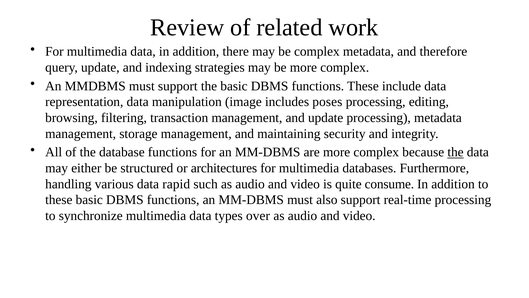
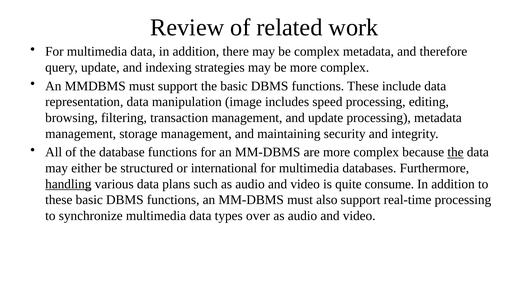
poses: poses -> speed
architectures: architectures -> international
handling underline: none -> present
rapid: rapid -> plans
